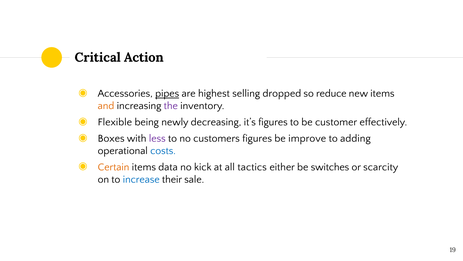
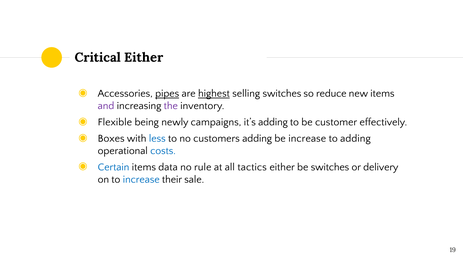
Critical Action: Action -> Either
highest underline: none -> present
selling dropped: dropped -> switches
and colour: orange -> purple
decreasing: decreasing -> campaigns
it’s figures: figures -> adding
less colour: purple -> blue
customers figures: figures -> adding
be improve: improve -> increase
Certain colour: orange -> blue
kick: kick -> rule
scarcity: scarcity -> delivery
